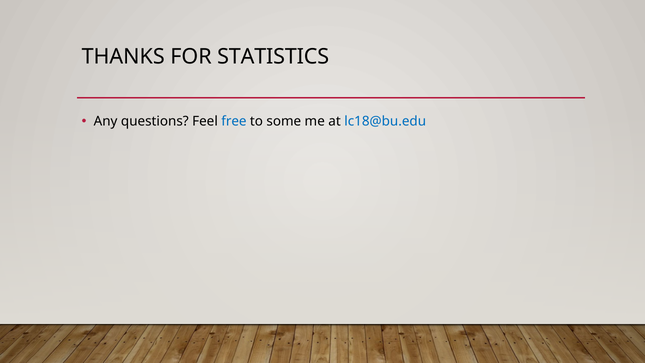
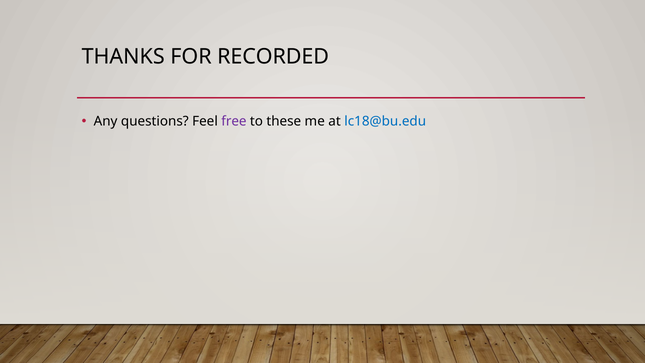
STATISTICS: STATISTICS -> RECORDED
free colour: blue -> purple
some: some -> these
